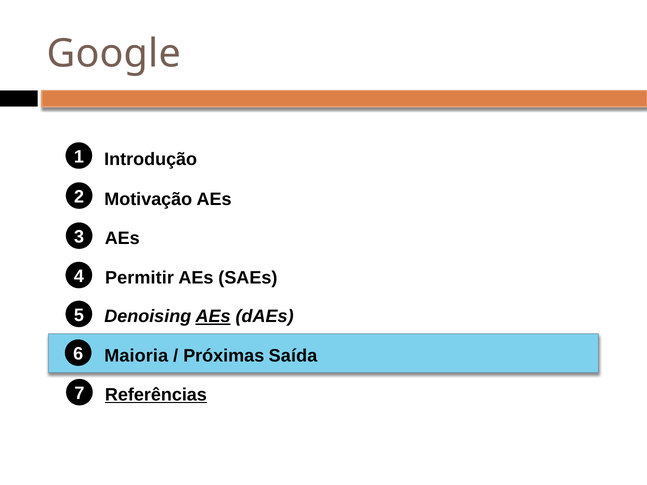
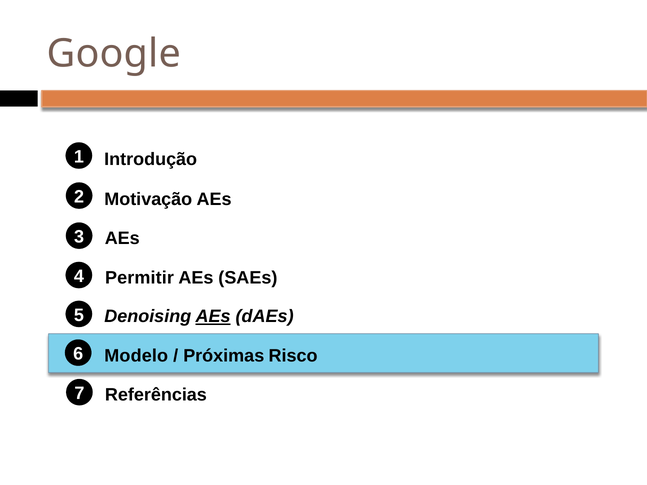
Maioria: Maioria -> Modelo
Saída: Saída -> Risco
Referências underline: present -> none
